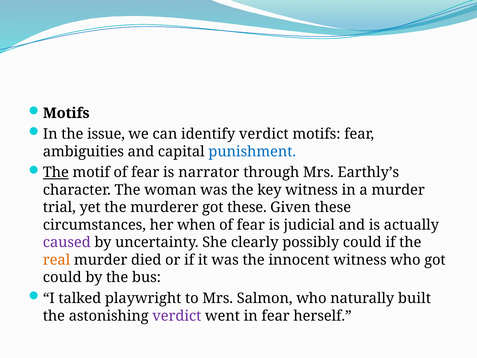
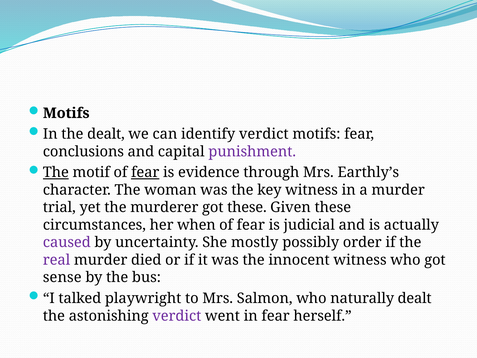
the issue: issue -> dealt
ambiguities: ambiguities -> conclusions
punishment colour: blue -> purple
fear at (145, 172) underline: none -> present
narrator: narrator -> evidence
clearly: clearly -> mostly
possibly could: could -> order
real colour: orange -> purple
could at (62, 277): could -> sense
naturally built: built -> dealt
